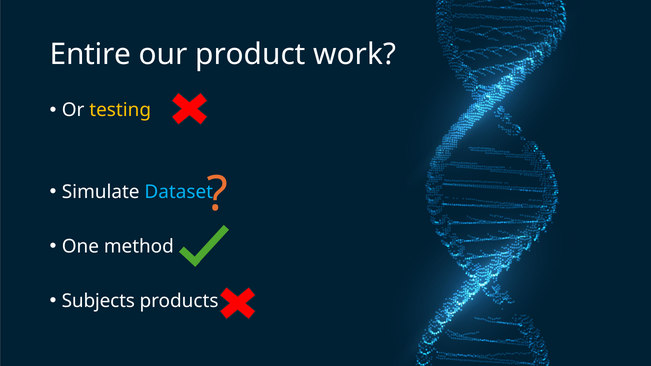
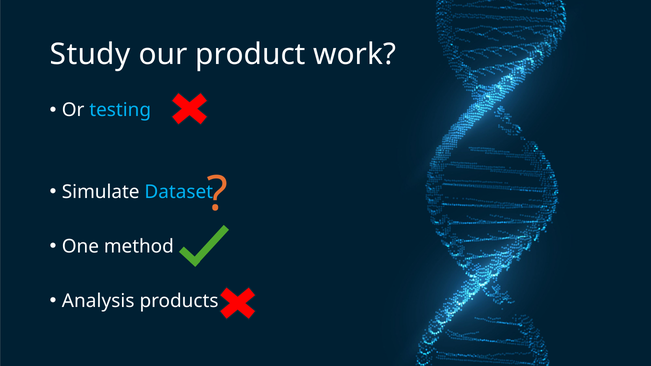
Entire: Entire -> Study
testing colour: yellow -> light blue
Subjects: Subjects -> Analysis
